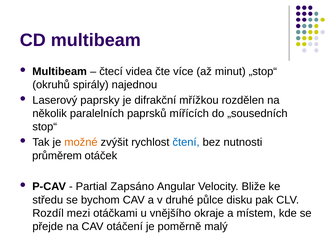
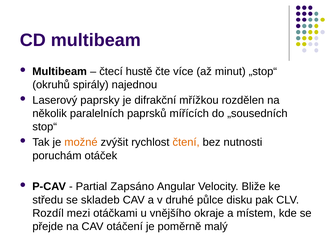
videa: videa -> hustě
čtení colour: blue -> orange
průměrem: průměrem -> poruchám
bychom: bychom -> skladeb
